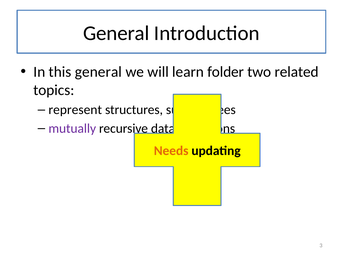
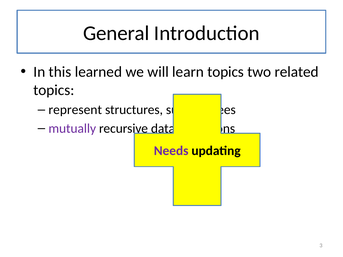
this general: general -> learned
learn folder: folder -> topics
Needs colour: orange -> purple
